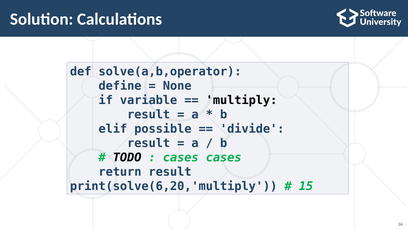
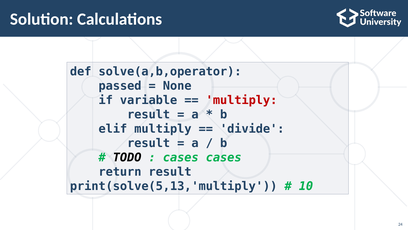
define: define -> passed
multiply at (242, 100) colour: black -> red
elif possible: possible -> multiply
print(solve(6,20,'multiply: print(solve(6,20,'multiply -> print(solve(5,13,'multiply
15: 15 -> 10
